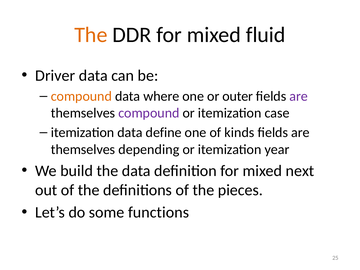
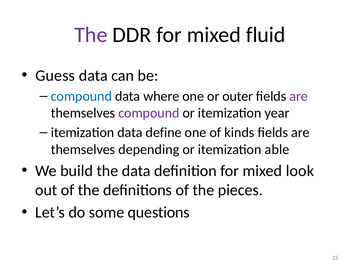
The at (91, 35) colour: orange -> purple
Driver: Driver -> Guess
compound at (81, 96) colour: orange -> blue
case: case -> year
year: year -> able
next: next -> look
functions: functions -> questions
